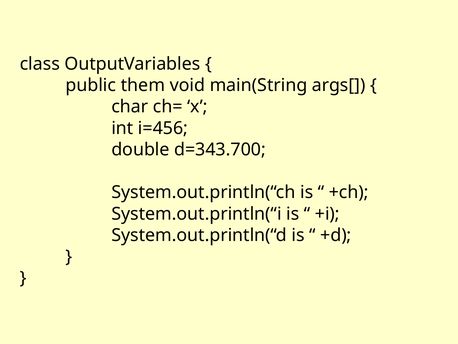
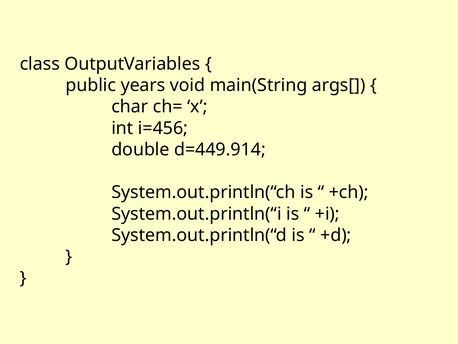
them: them -> years
d=343.700: d=343.700 -> d=449.914
